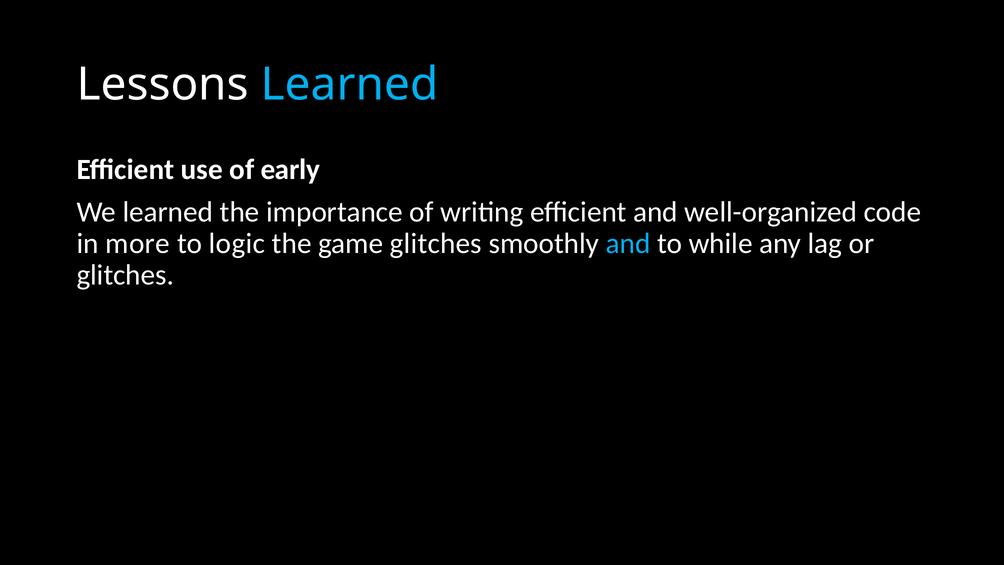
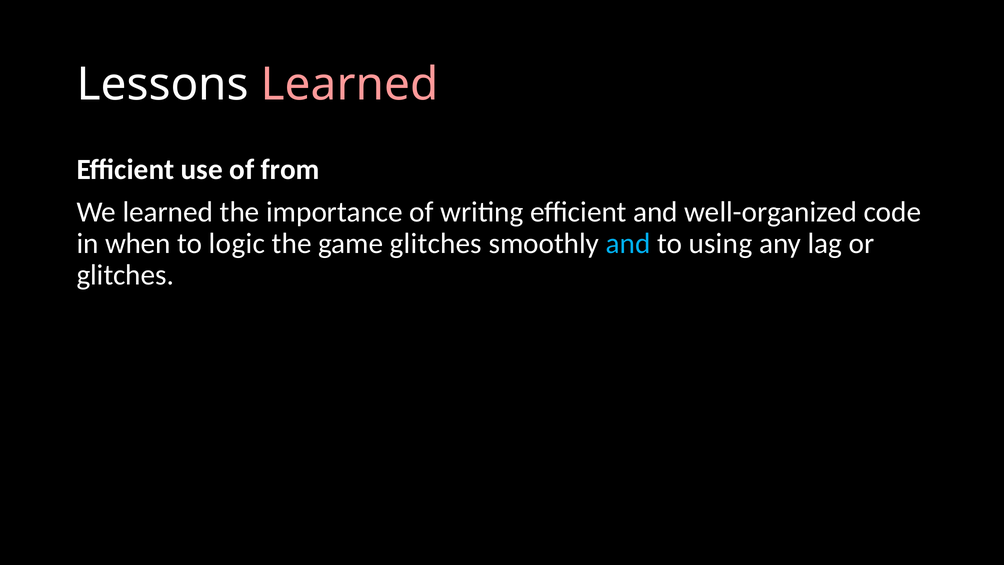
Learned at (350, 84) colour: light blue -> pink
early: early -> from
more: more -> when
while: while -> using
